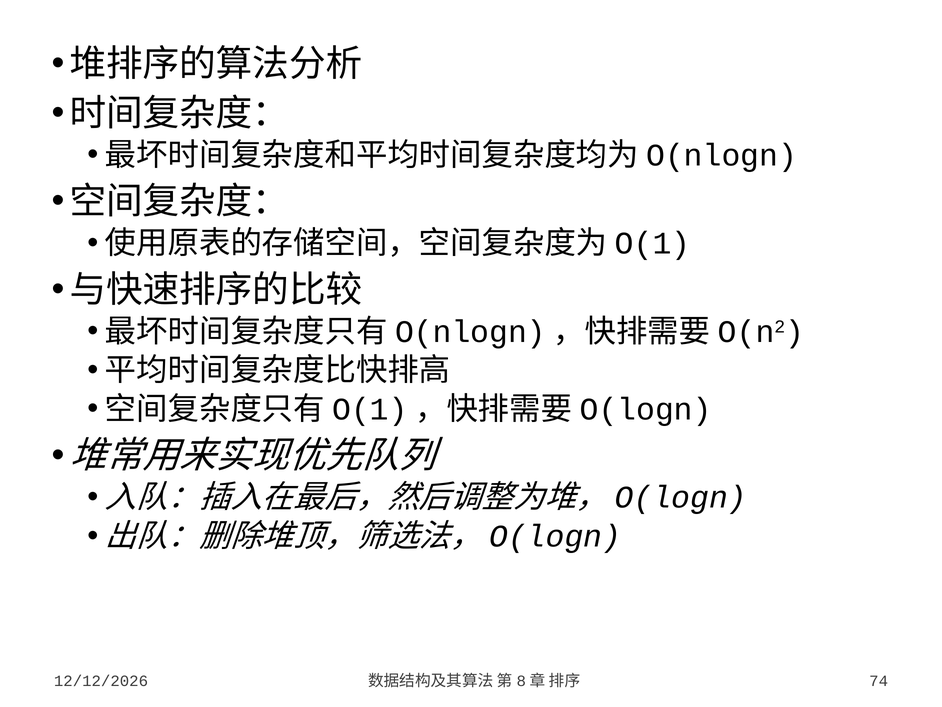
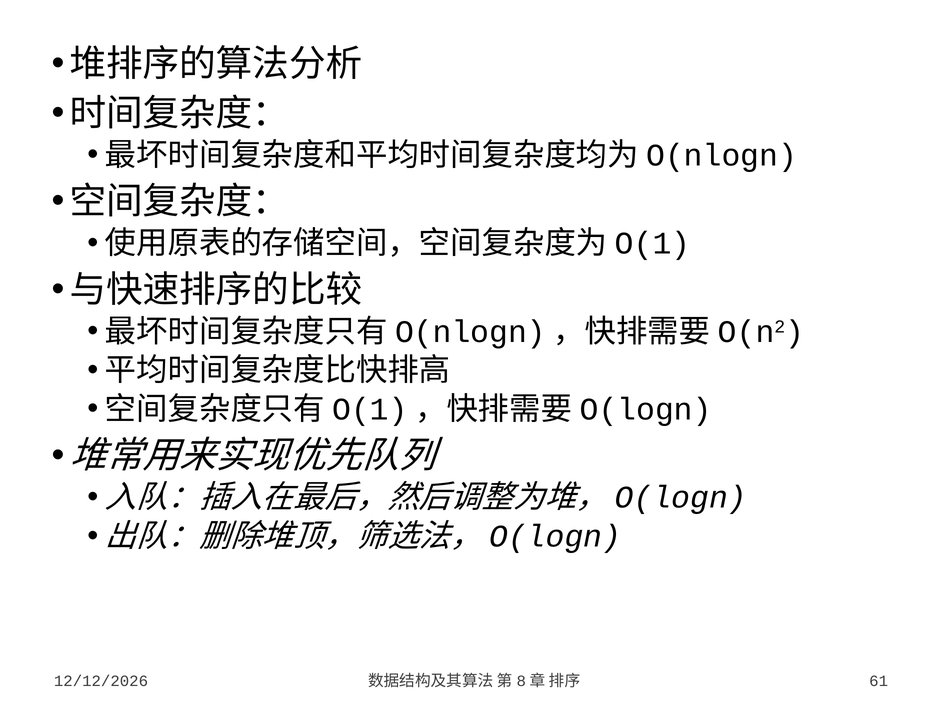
74: 74 -> 61
